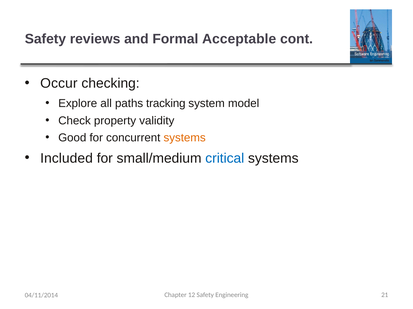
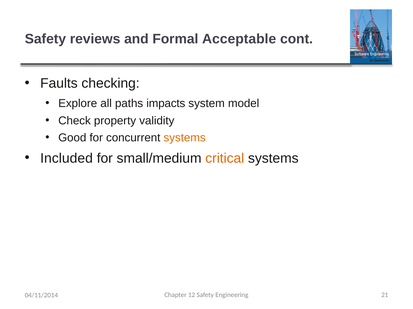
Occur: Occur -> Faults
tracking: tracking -> impacts
critical colour: blue -> orange
